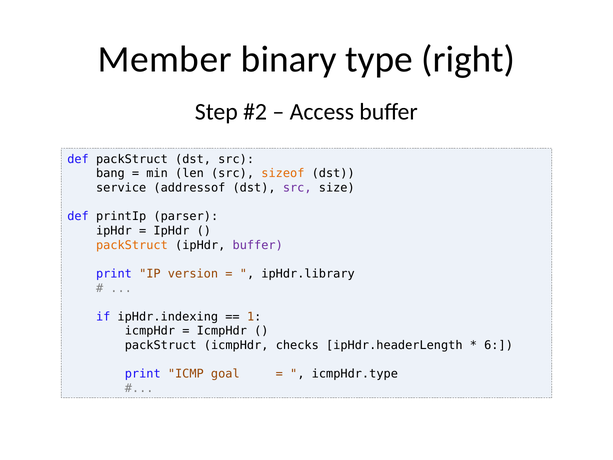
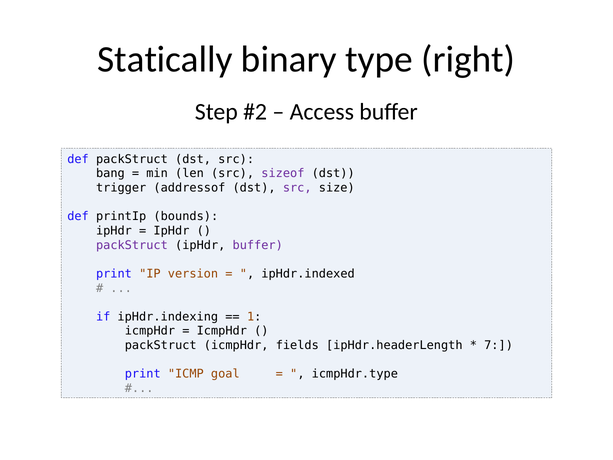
Member: Member -> Statically
sizeof colour: orange -> purple
service: service -> trigger
parser: parser -> bounds
packStruct at (132, 245) colour: orange -> purple
ipHdr.library: ipHdr.library -> ipHdr.indexed
checks: checks -> fields
6: 6 -> 7
